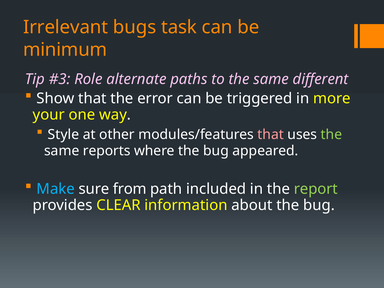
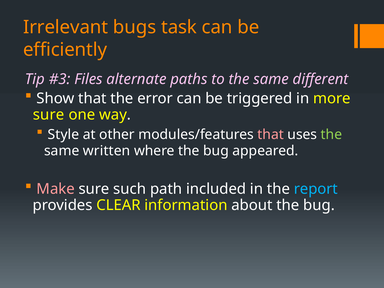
minimum: minimum -> efficiently
Role: Role -> Files
your at (49, 115): your -> sure
reports: reports -> written
Make colour: light blue -> pink
from: from -> such
report colour: light green -> light blue
